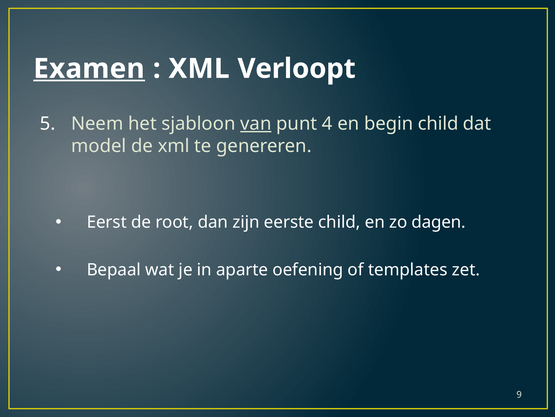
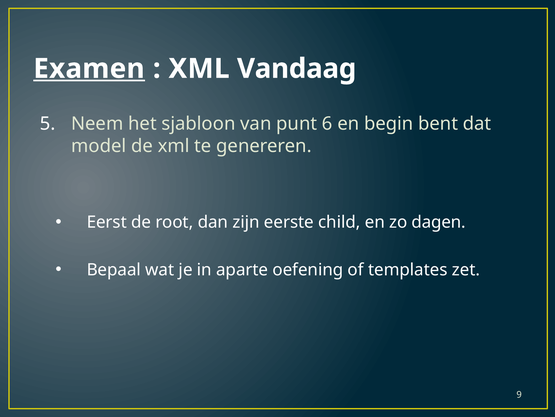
Verloopt: Verloopt -> Vandaag
van underline: present -> none
4: 4 -> 6
begin child: child -> bent
